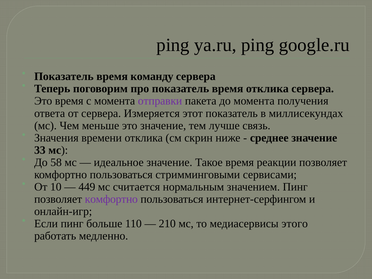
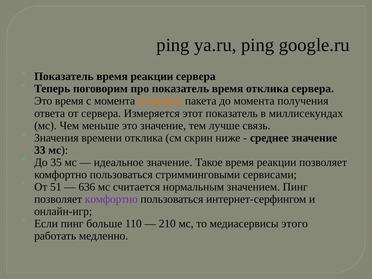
Показатель время команду: команду -> реакции
отправки colour: purple -> orange
58: 58 -> 35
10: 10 -> 51
449: 449 -> 636
